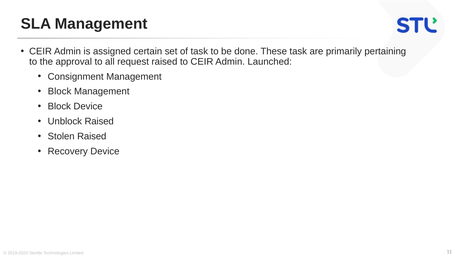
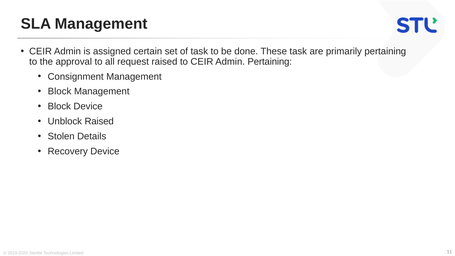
Admin Launched: Launched -> Pertaining
Stolen Raised: Raised -> Details
